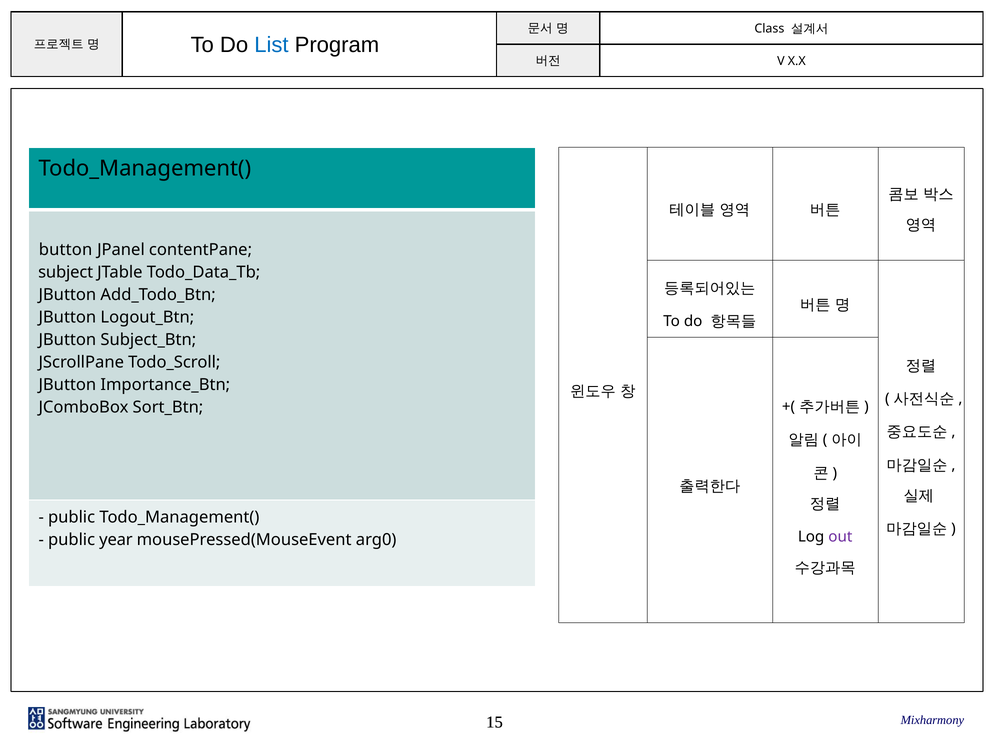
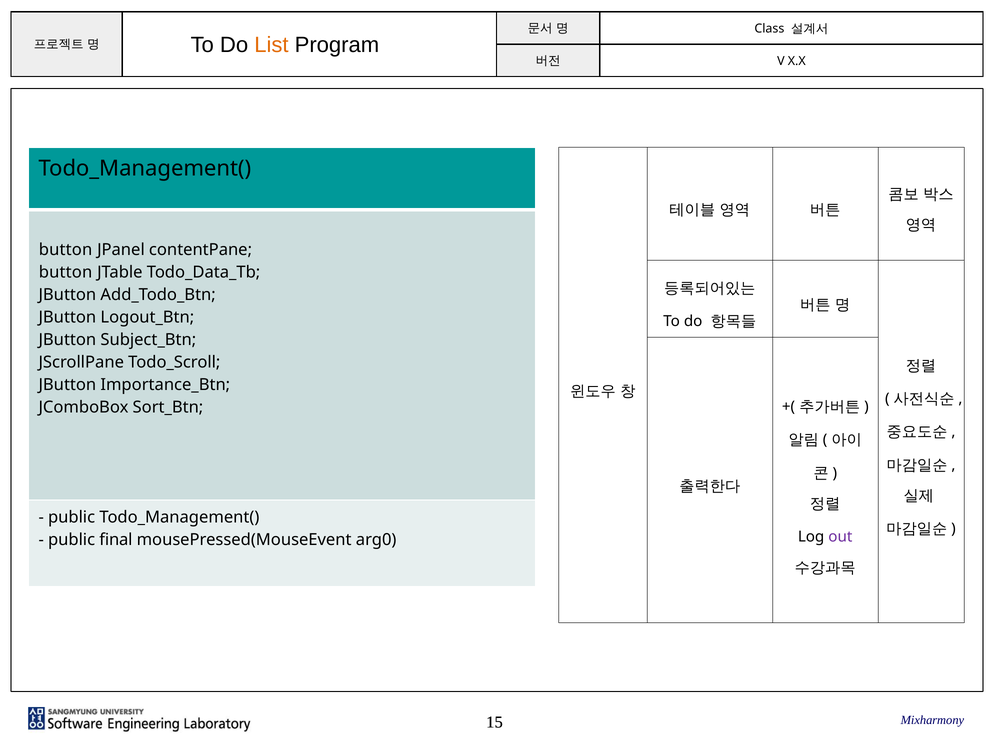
List colour: blue -> orange
subject at (66, 272): subject -> button
year: year -> final
